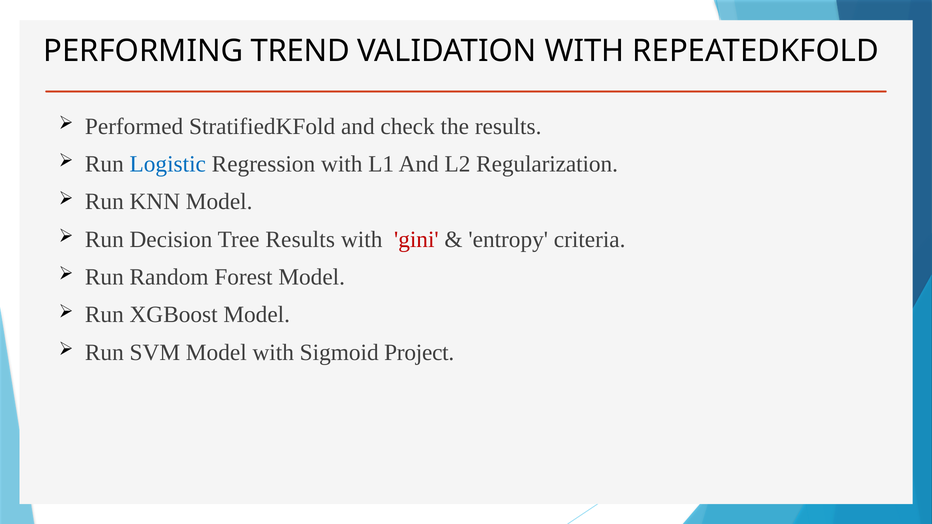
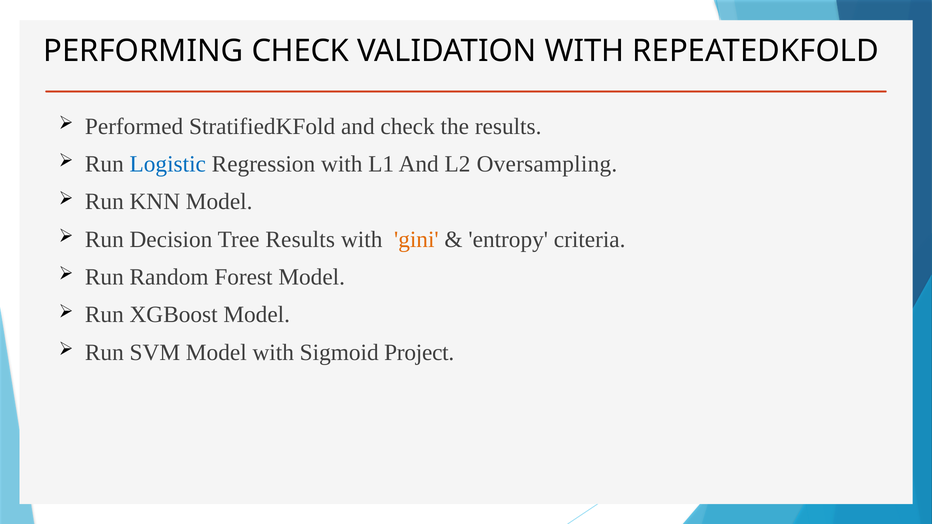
PERFORMING TREND: TREND -> CHECK
Regularization: Regularization -> Oversampling
gini colour: red -> orange
